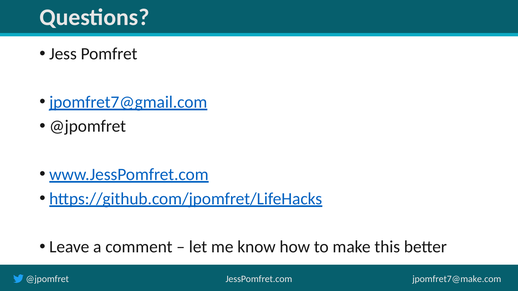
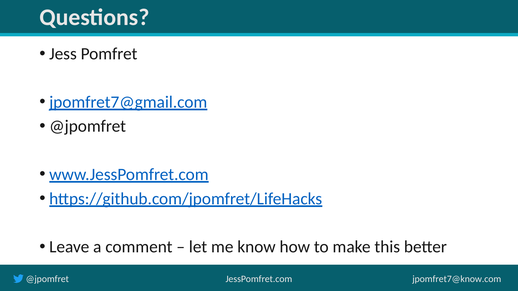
jpomfret7@make.com: jpomfret7@make.com -> jpomfret7@know.com
